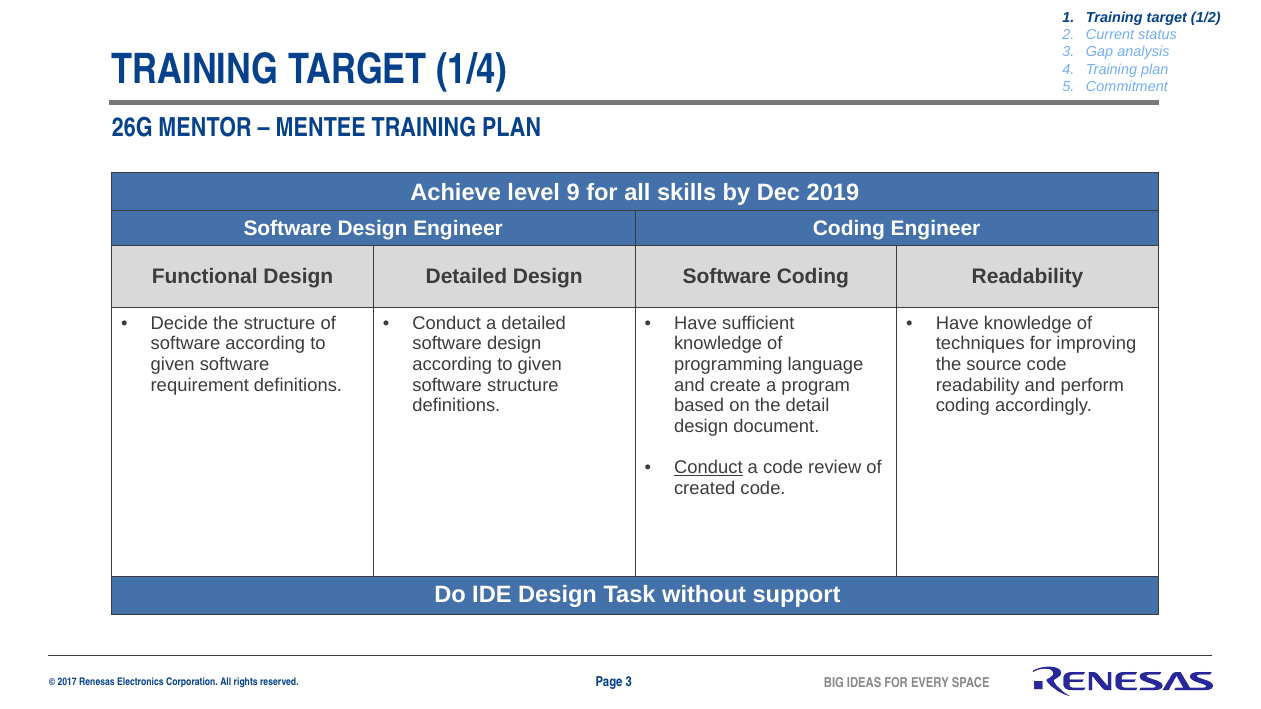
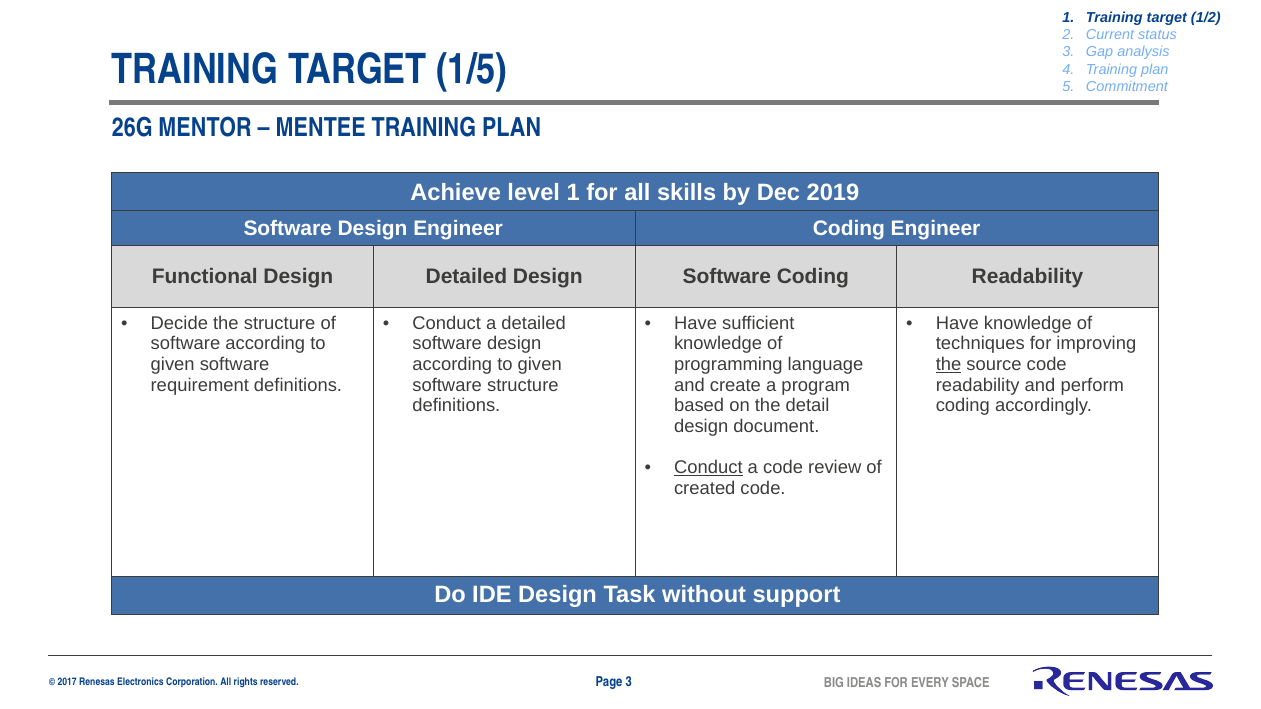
1/4: 1/4 -> 1/5
level 9: 9 -> 1
the at (949, 364) underline: none -> present
